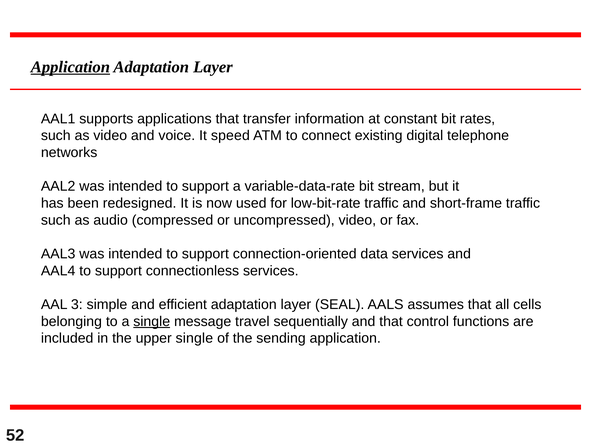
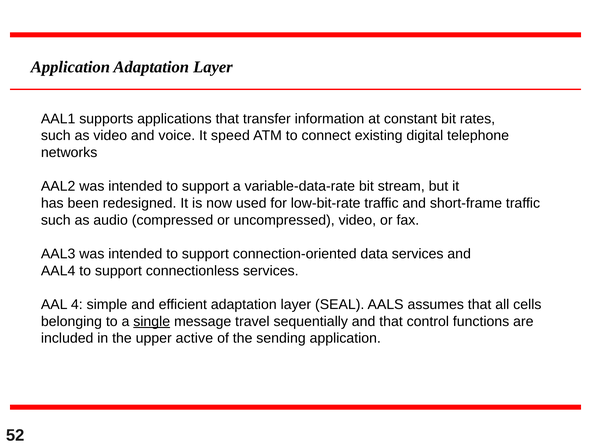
Application at (70, 67) underline: present -> none
3: 3 -> 4
upper single: single -> active
